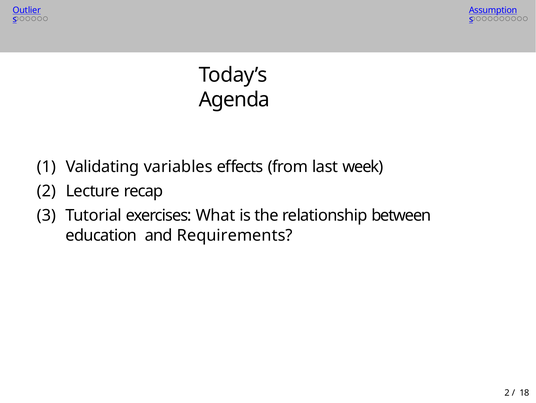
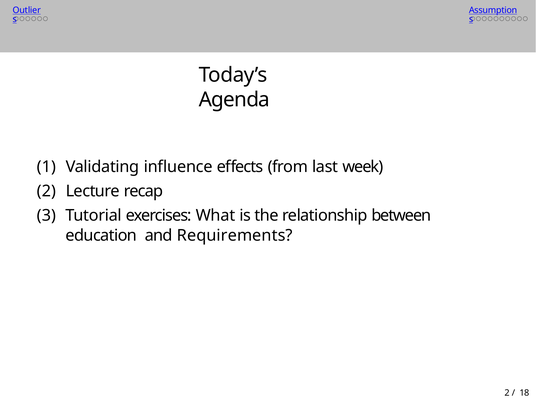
variables: variables -> influence
